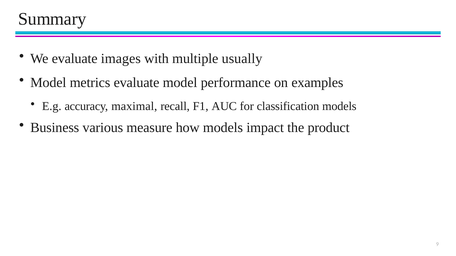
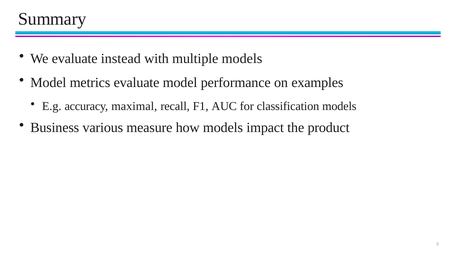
images: images -> instead
multiple usually: usually -> models
